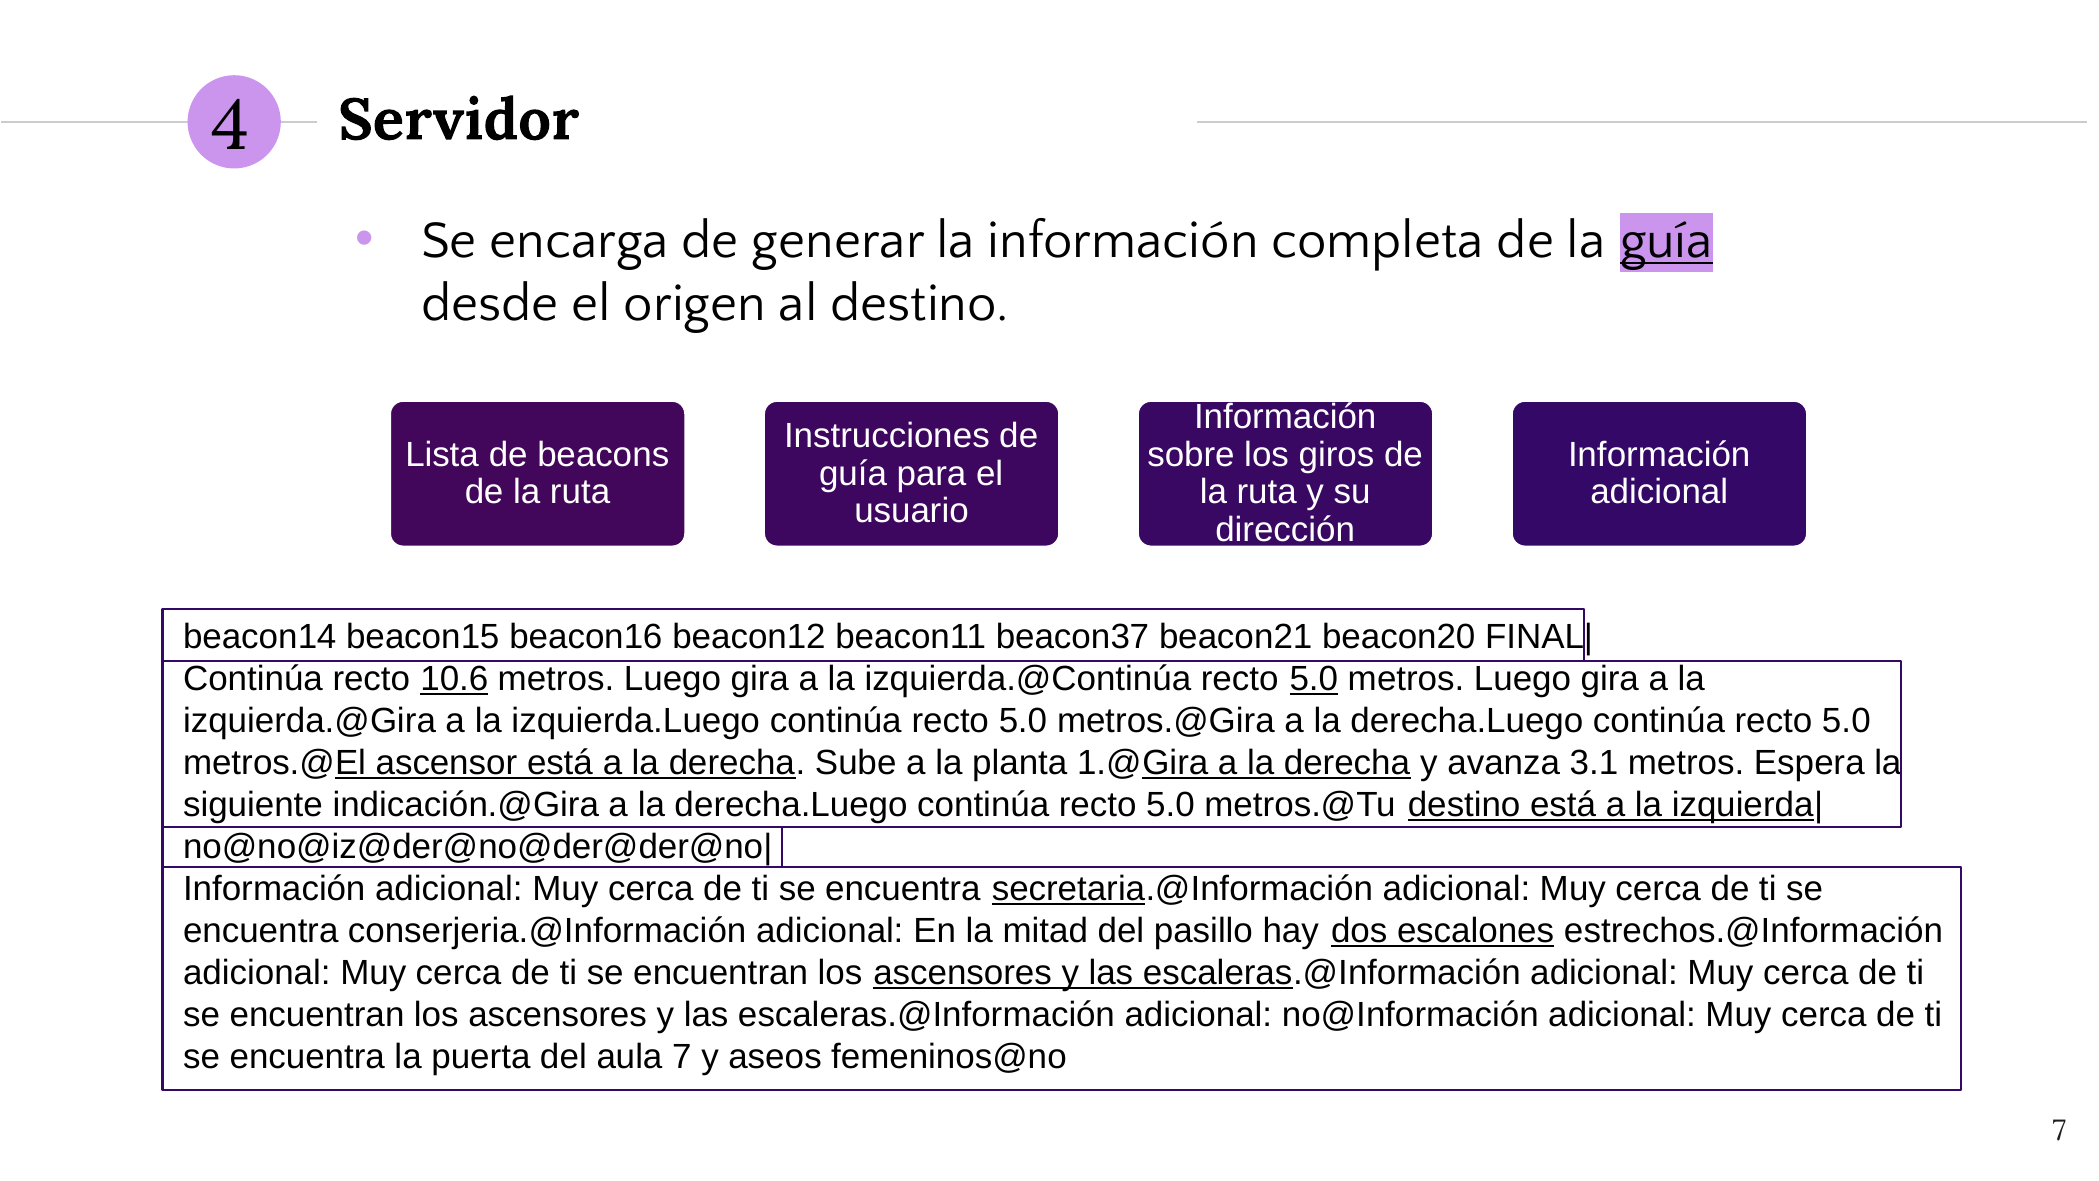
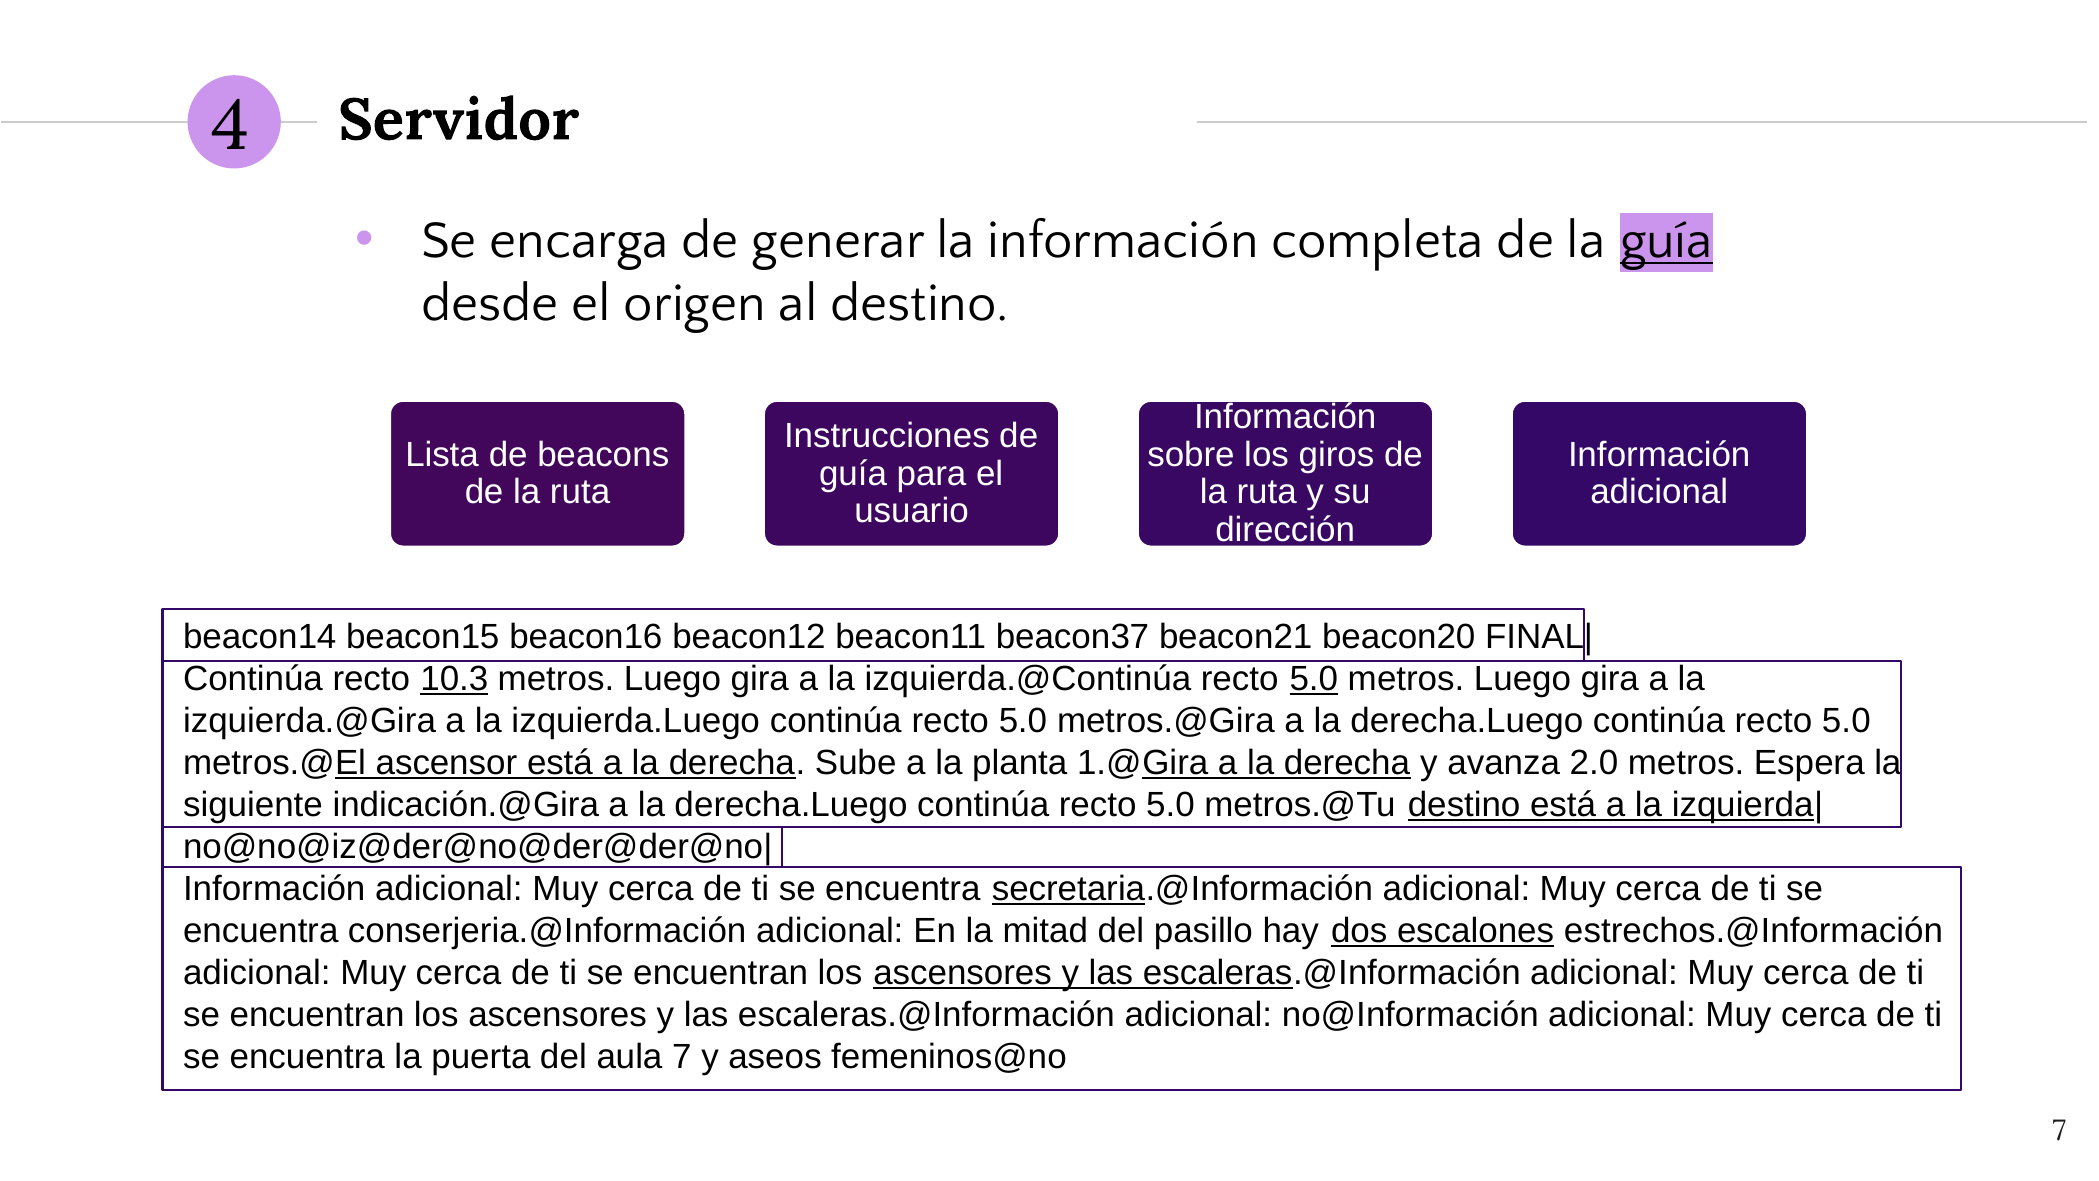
10.6: 10.6 -> 10.3
3.1: 3.1 -> 2.0
